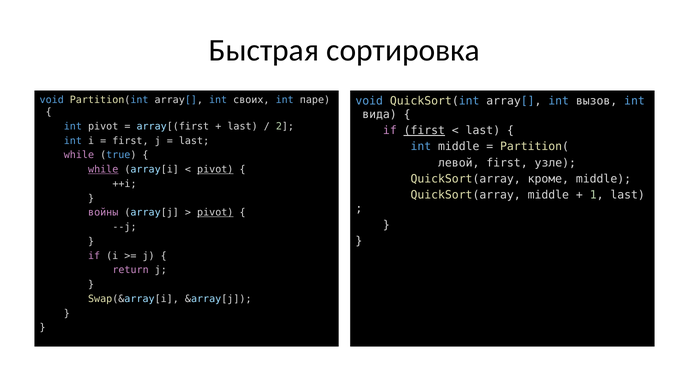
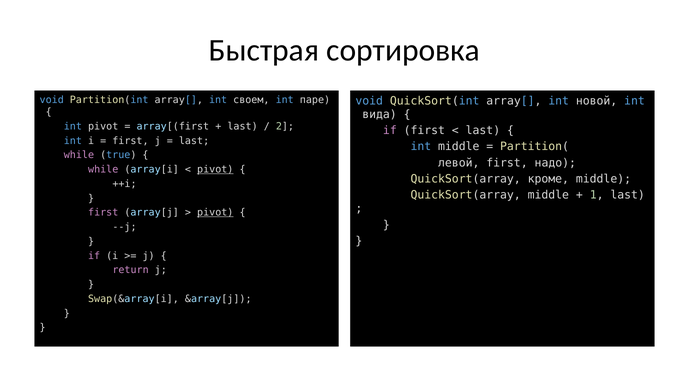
своих: своих -> своем
вызов: вызов -> новой
first at (424, 130) underline: present -> none
узле: узле -> надо
while at (103, 169) underline: present -> none
войны at (103, 212): войны -> first
